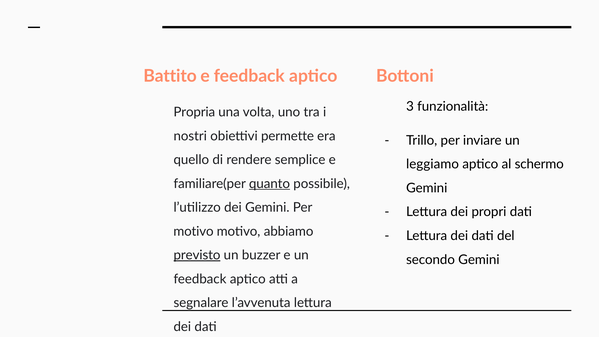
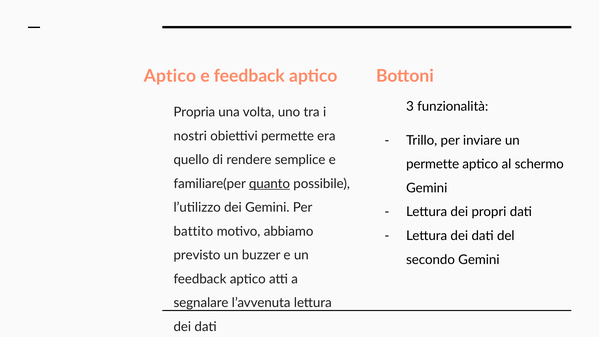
Battito at (170, 76): Battito -> Aptico
leggiamo at (433, 164): leggiamo -> permette
motivo at (193, 231): motivo -> battito
previsto underline: present -> none
